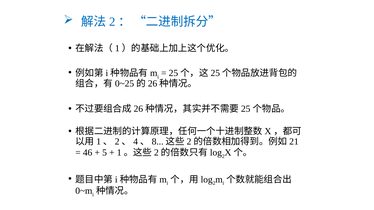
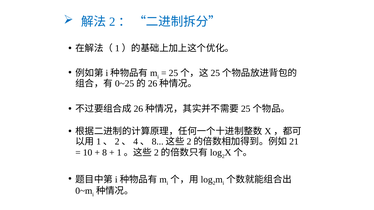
46: 46 -> 10
5: 5 -> 8
